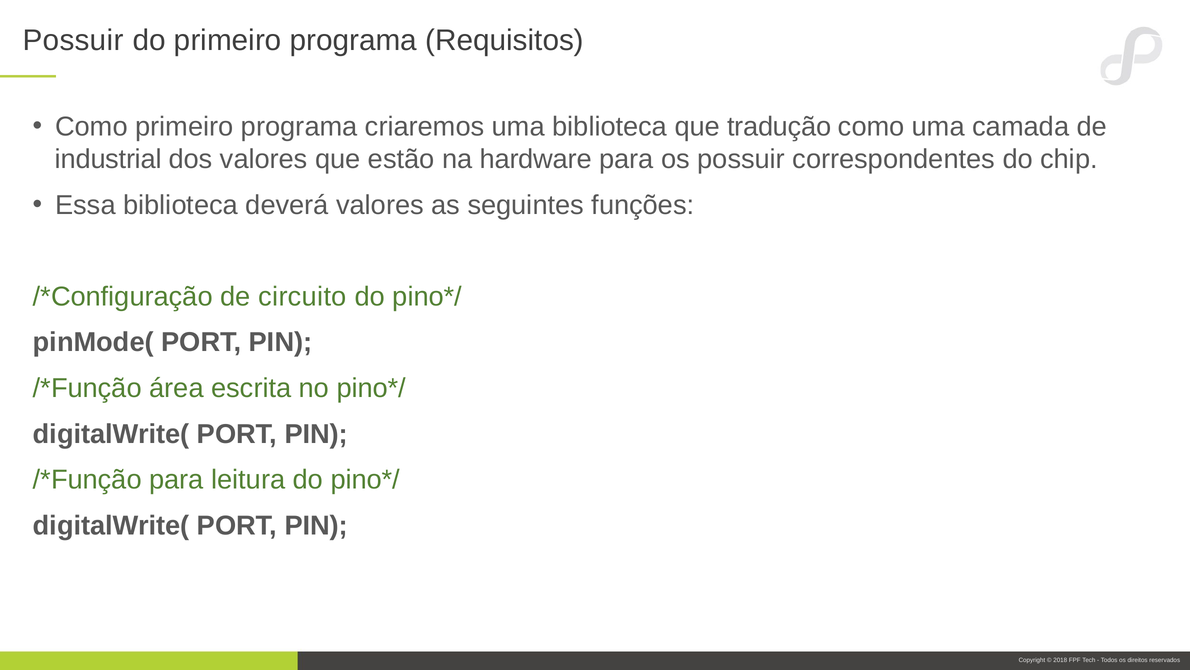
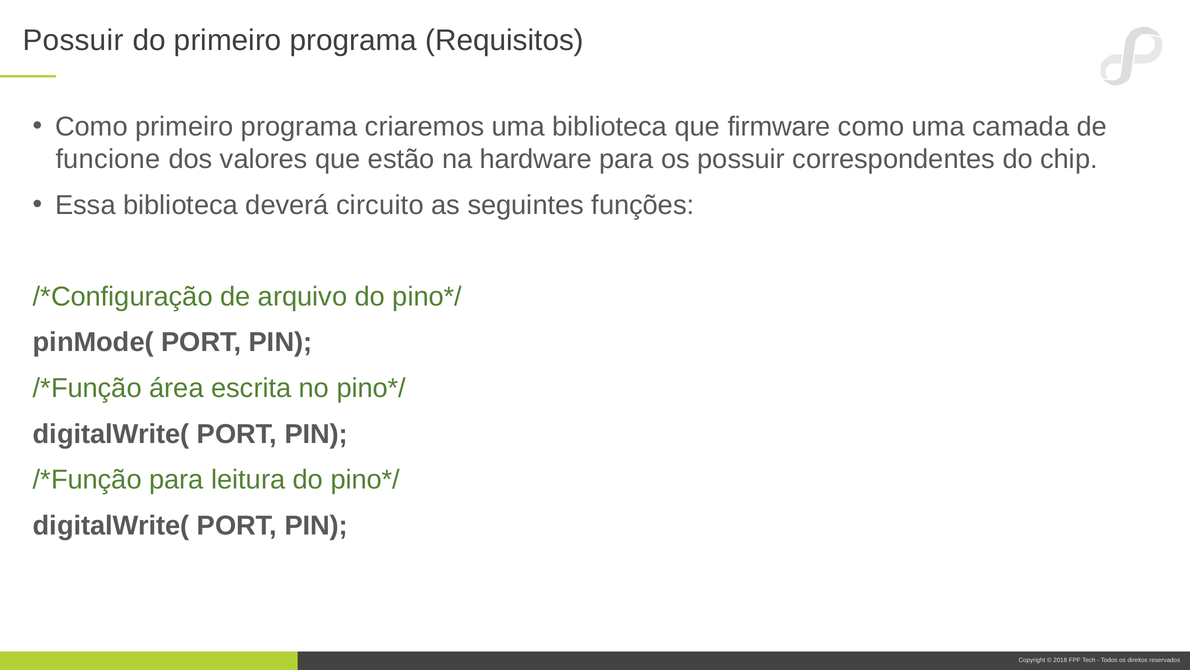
tradução: tradução -> firmware
industrial: industrial -> funcione
deverá valores: valores -> circuito
circuito: circuito -> arquivo
